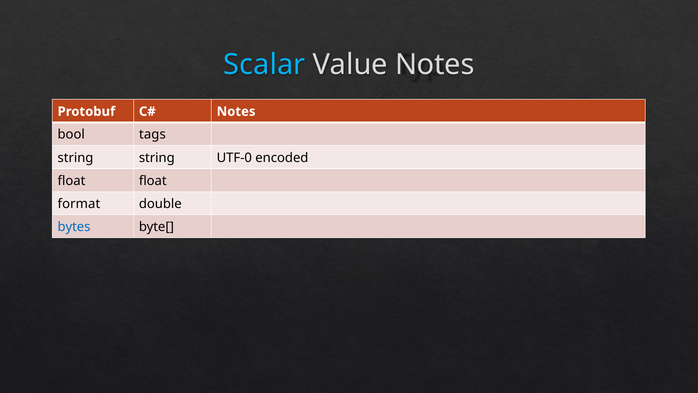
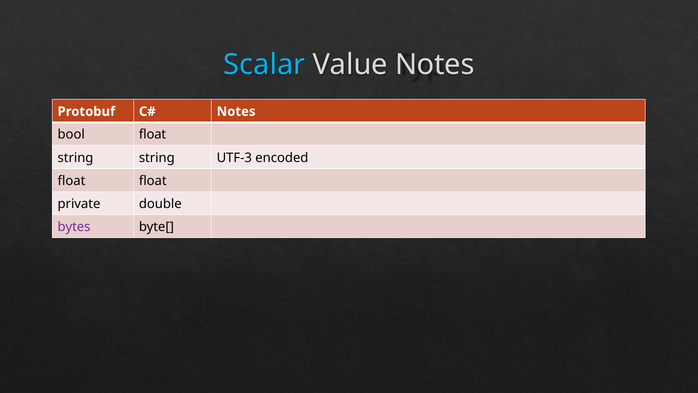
bool tags: tags -> float
UTF-0: UTF-0 -> UTF-3
format: format -> private
bytes colour: blue -> purple
